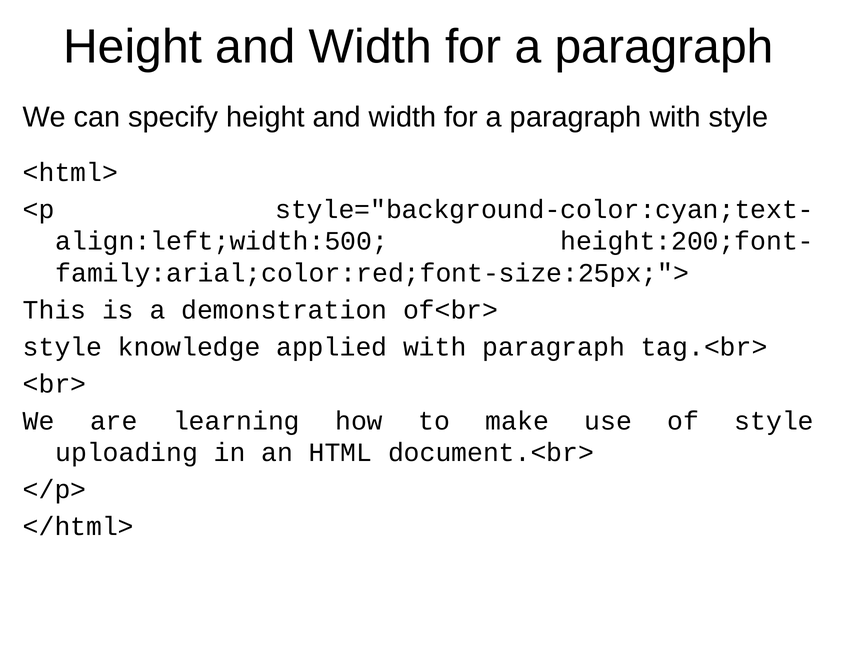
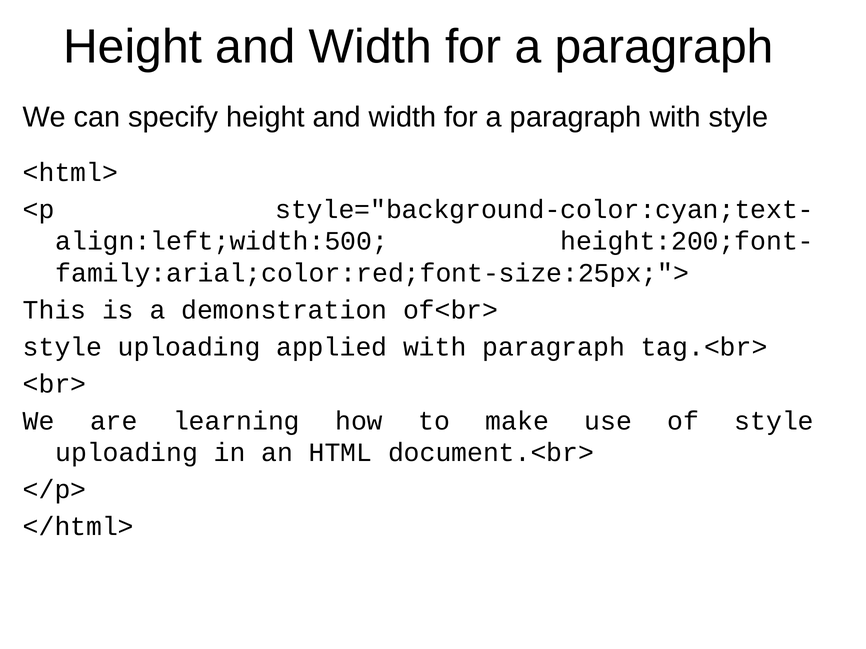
knowledge at (189, 347): knowledge -> uploading
